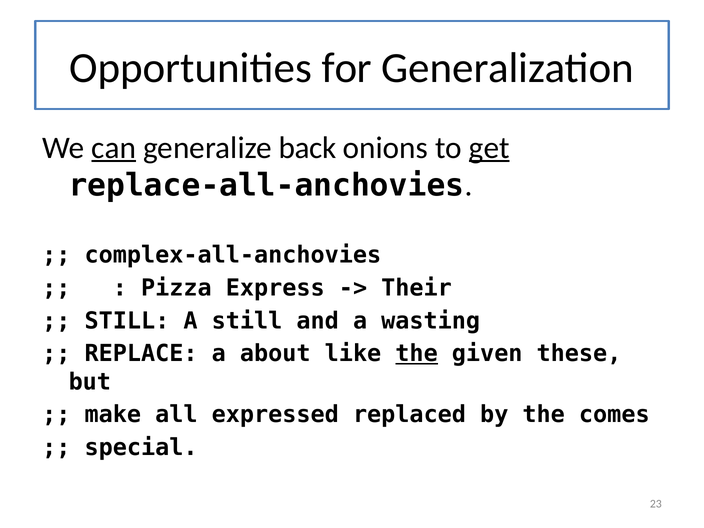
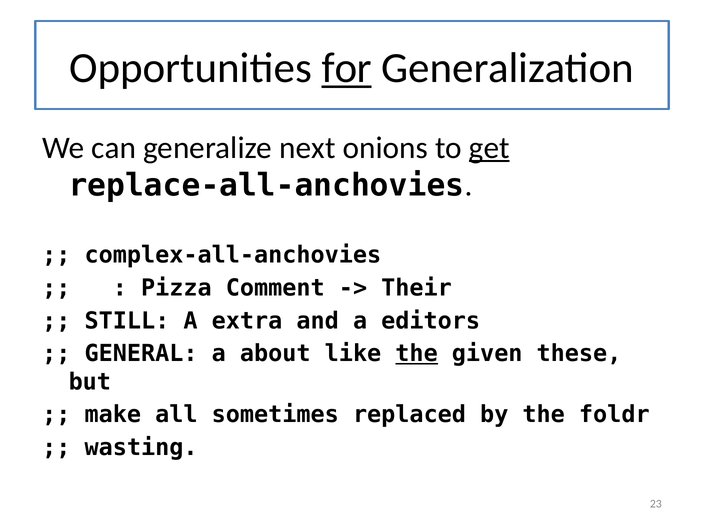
for underline: none -> present
can underline: present -> none
back: back -> next
Express: Express -> Comment
A still: still -> extra
wasting: wasting -> editors
REPLACE: REPLACE -> GENERAL
expressed: expressed -> sometimes
comes: comes -> foldr
special: special -> wasting
